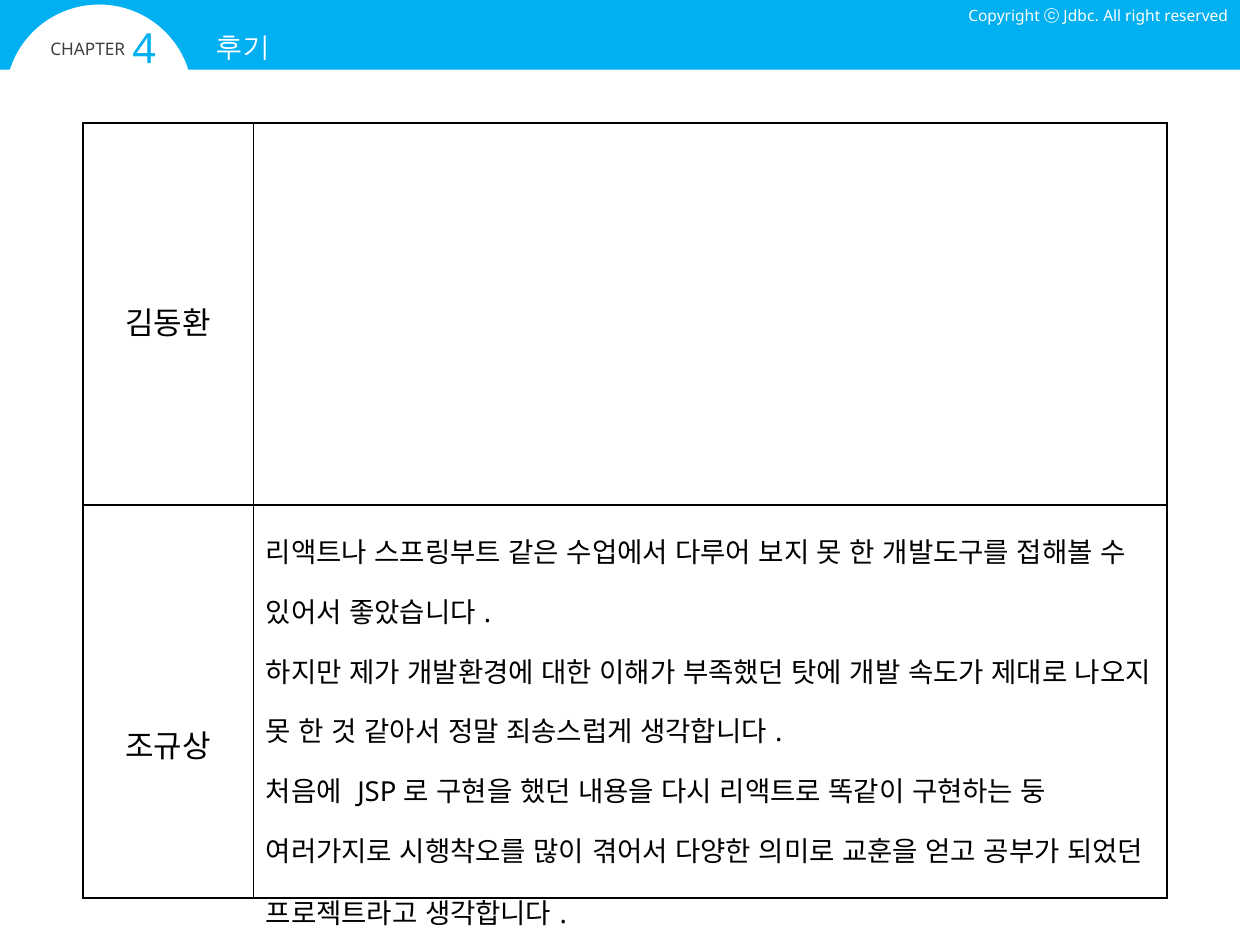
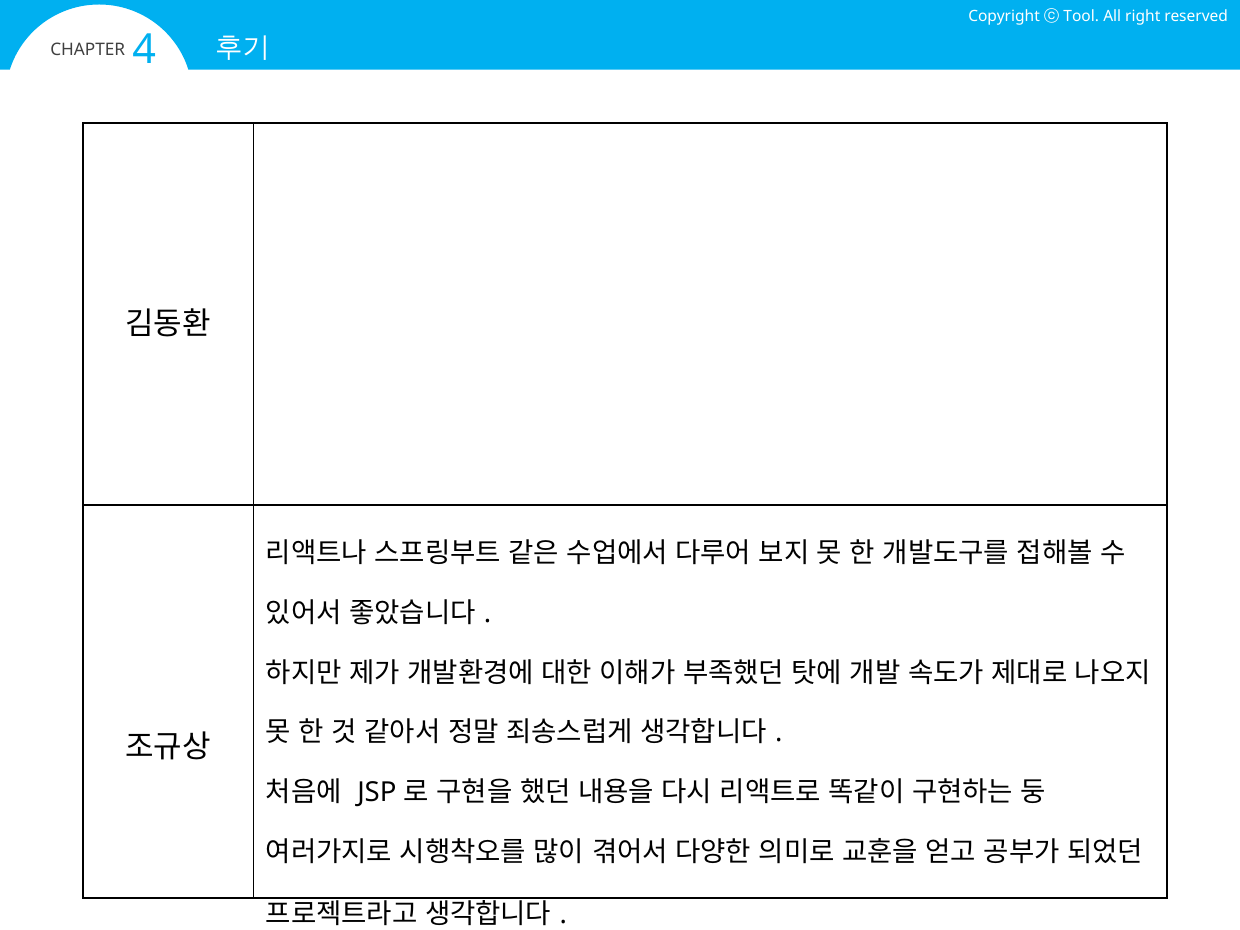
Jdbc: Jdbc -> Tool
